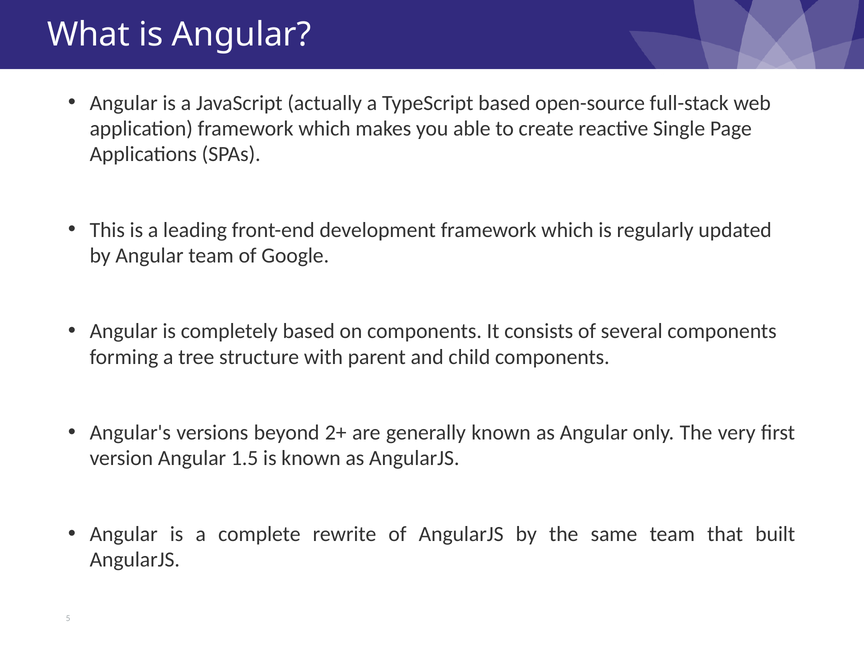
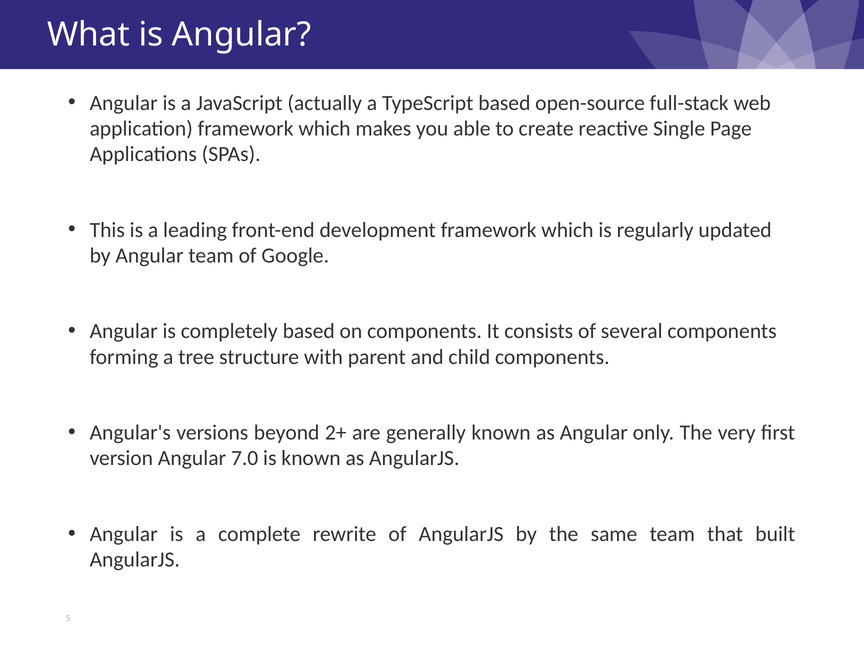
1.5: 1.5 -> 7.0
